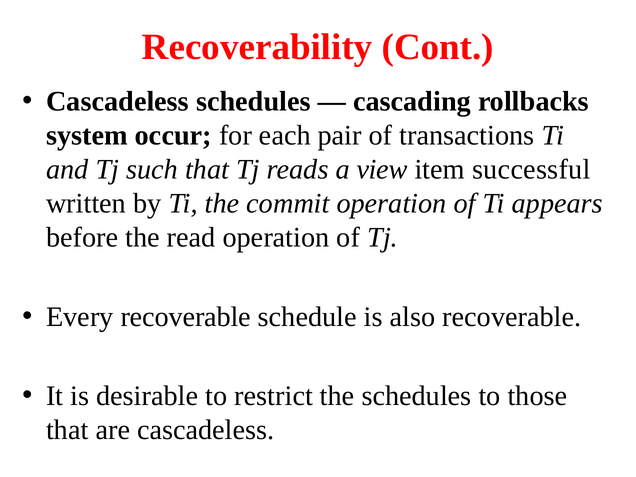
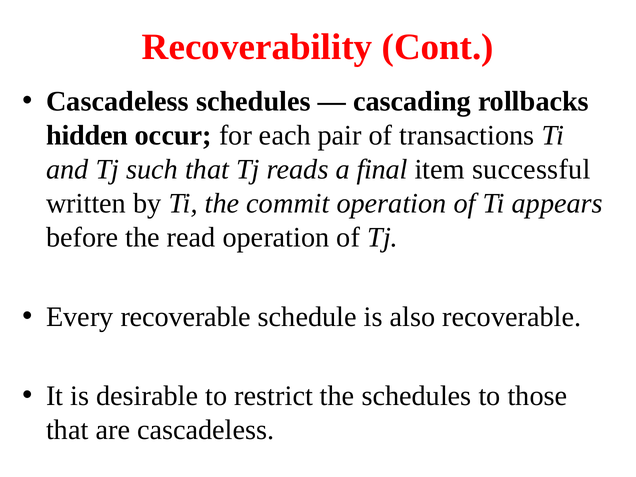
system: system -> hidden
view: view -> final
